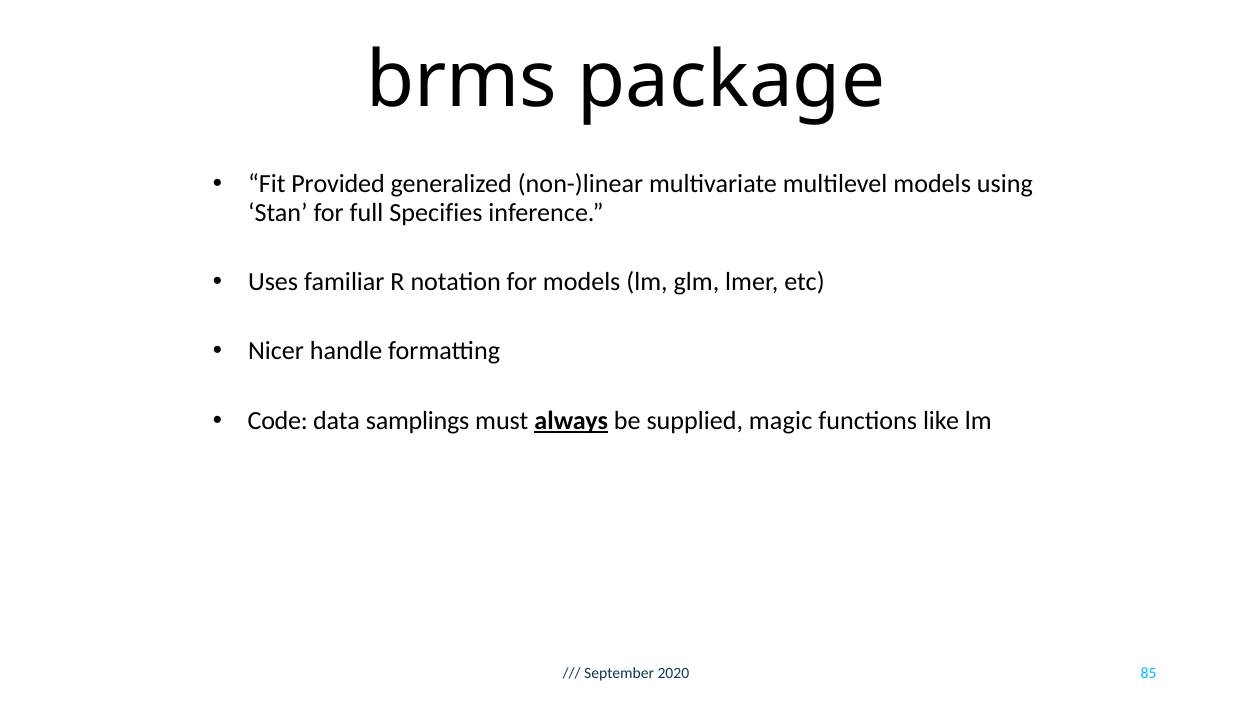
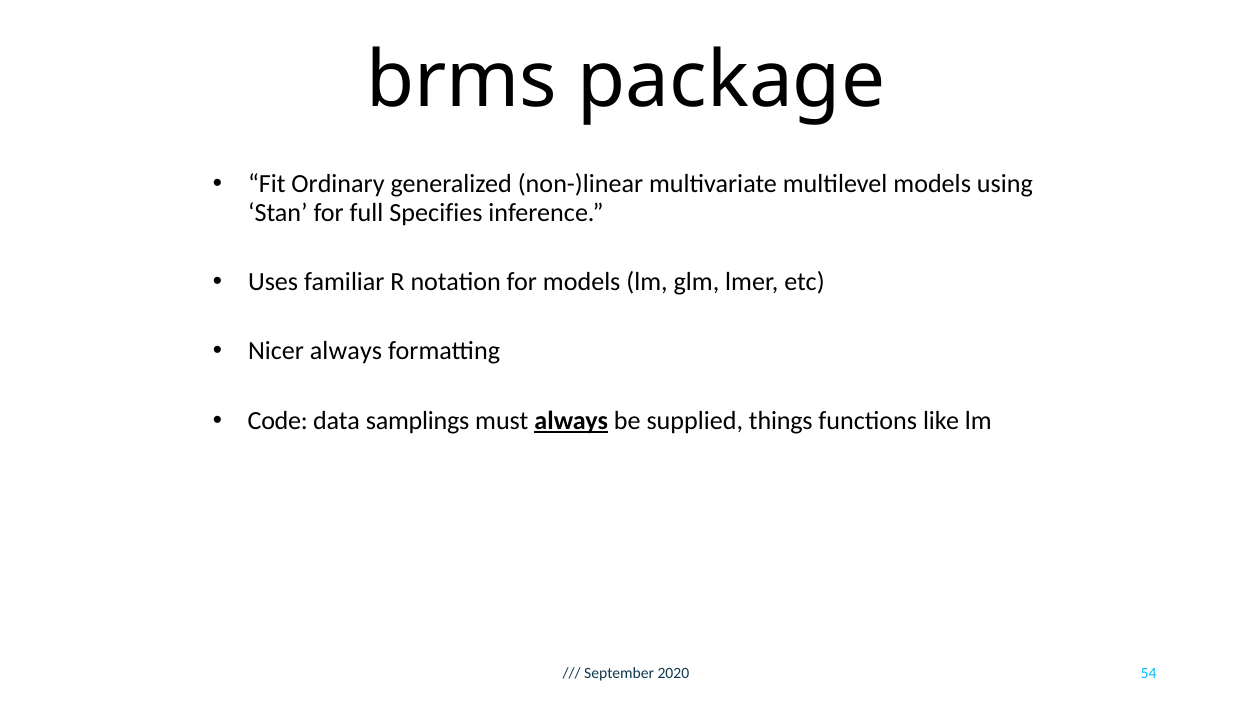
Provided: Provided -> Ordinary
Nicer handle: handle -> always
magic: magic -> things
85: 85 -> 54
